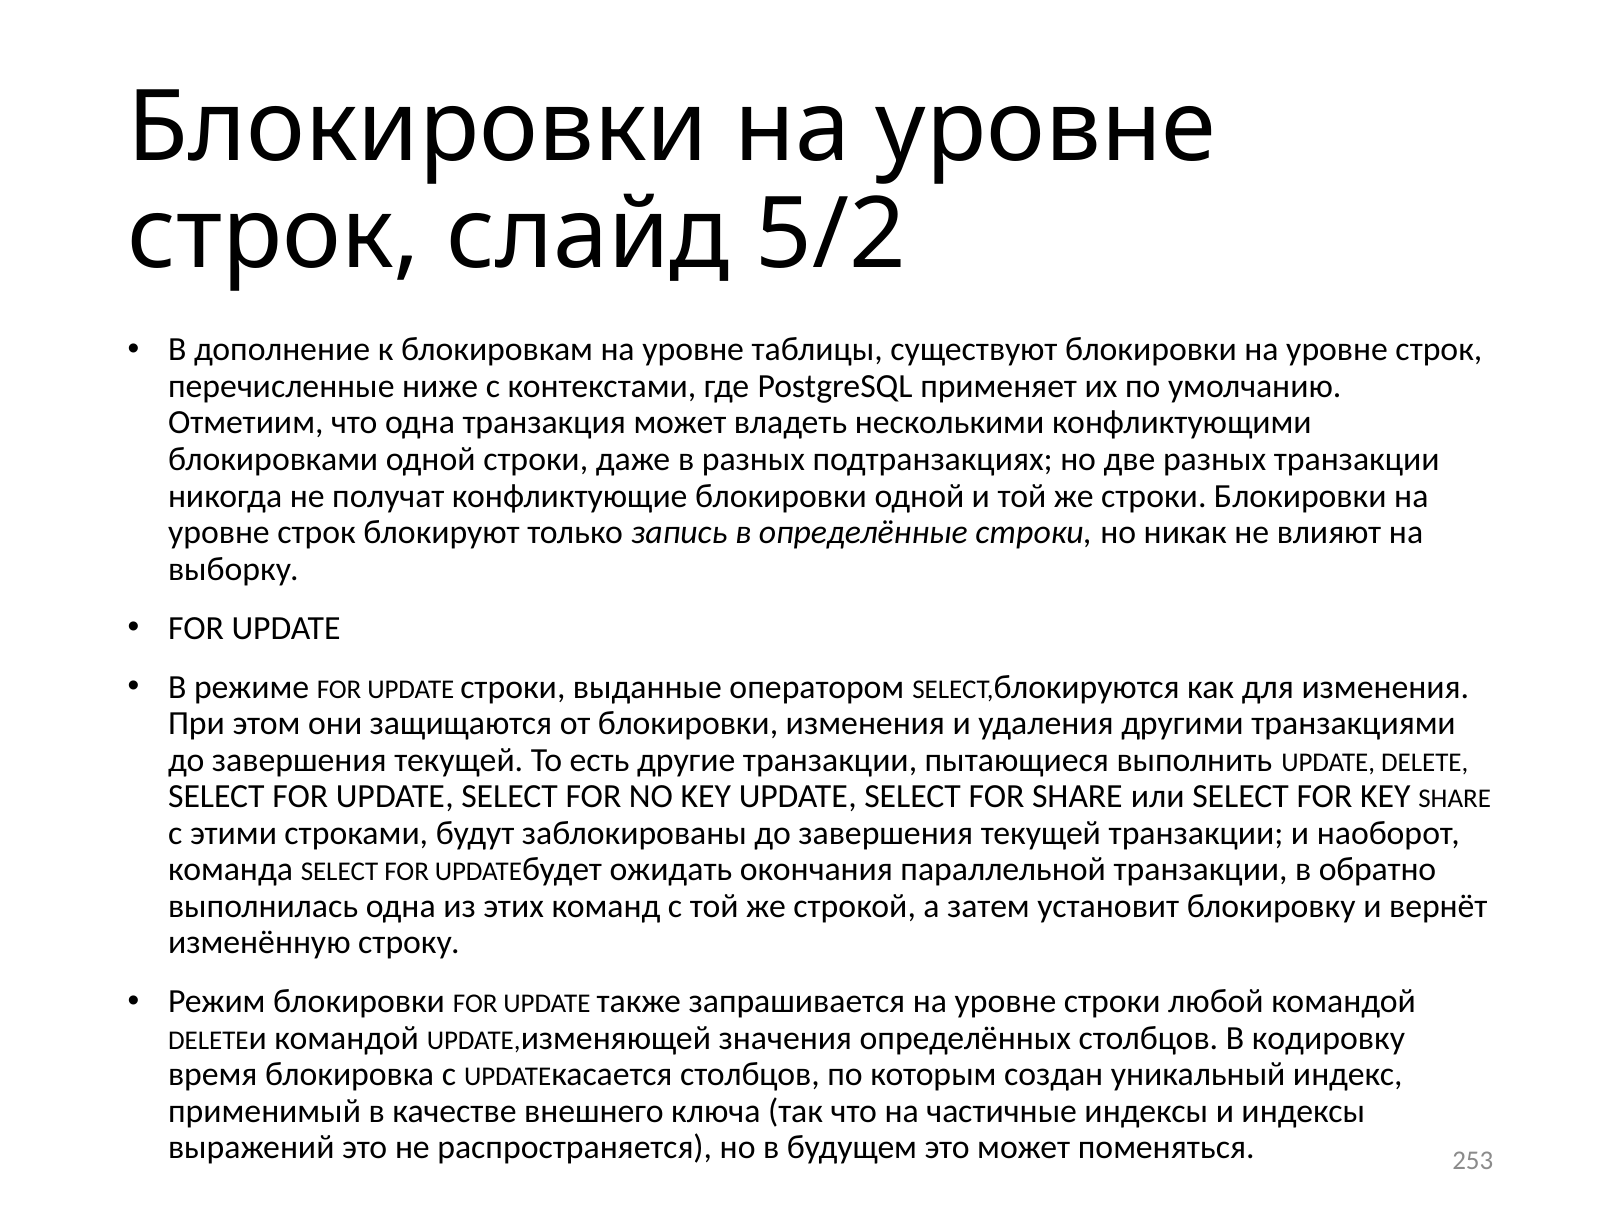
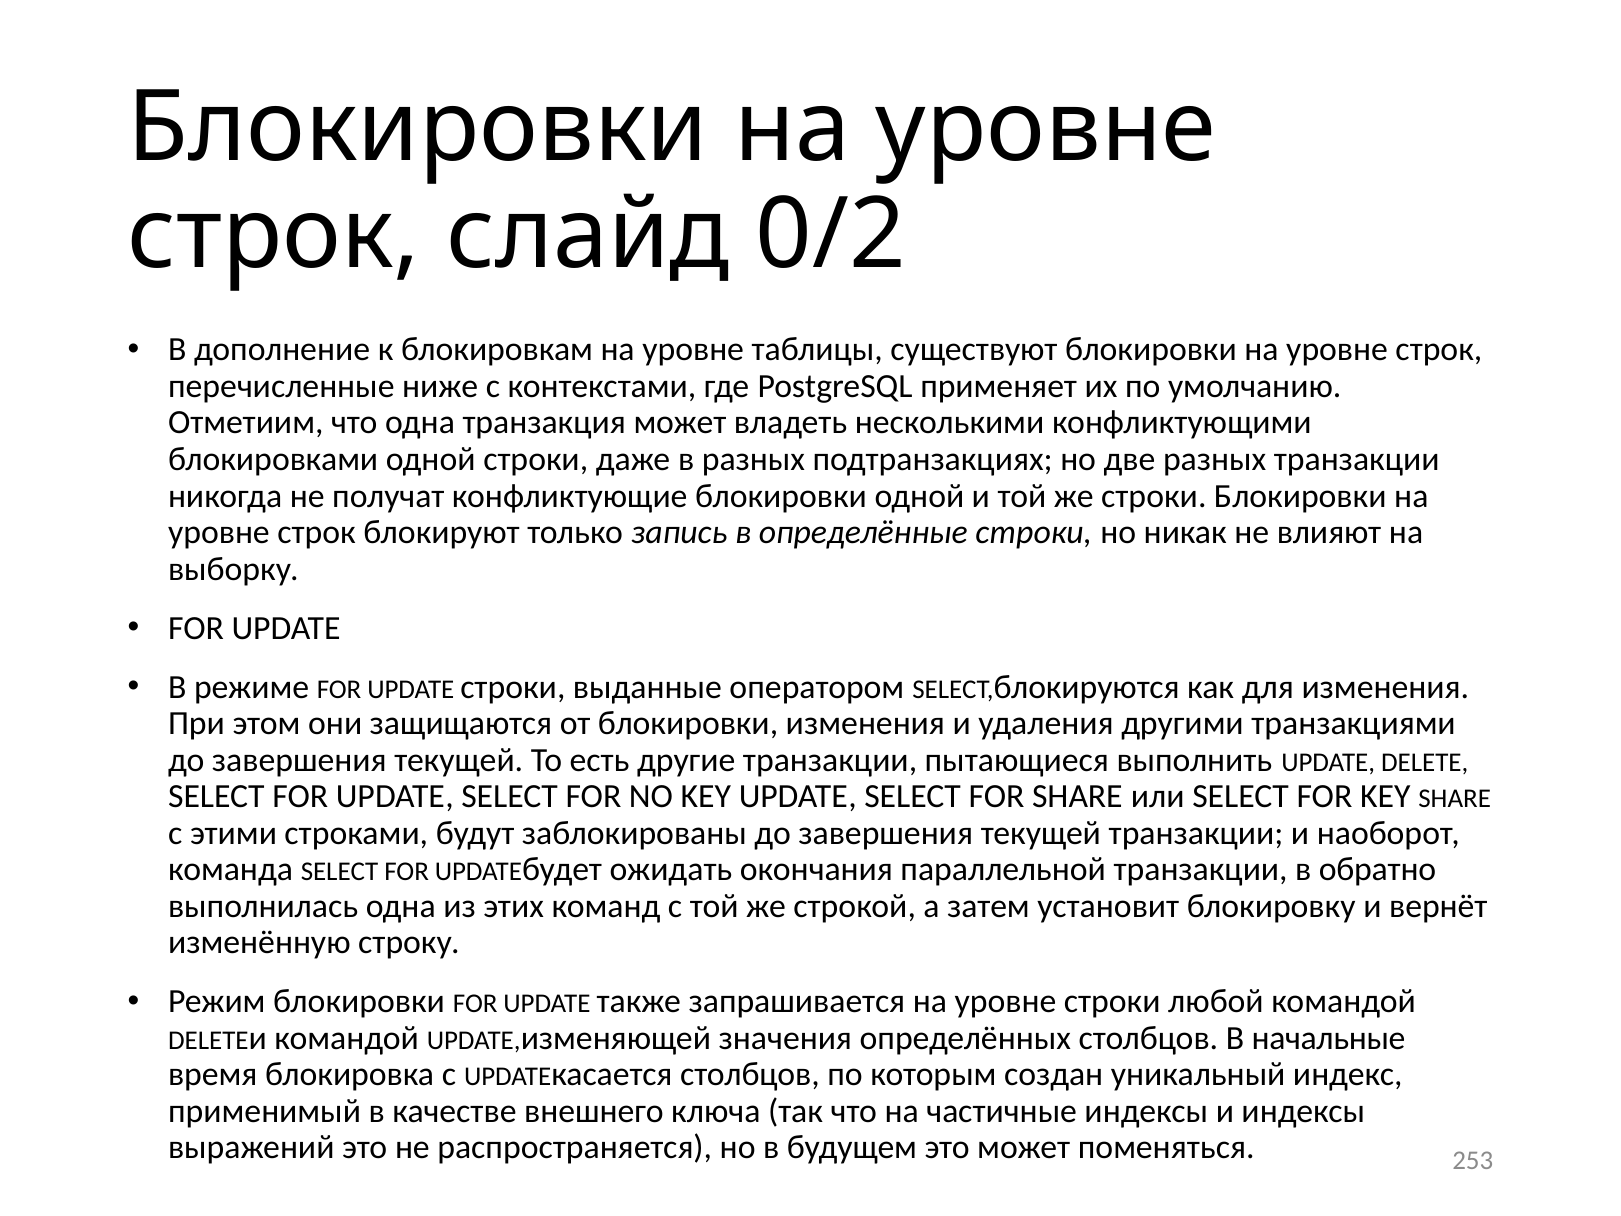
5/2: 5/2 -> 0/2
кодировку: кодировку -> начальные
